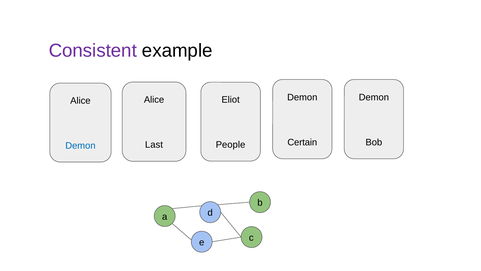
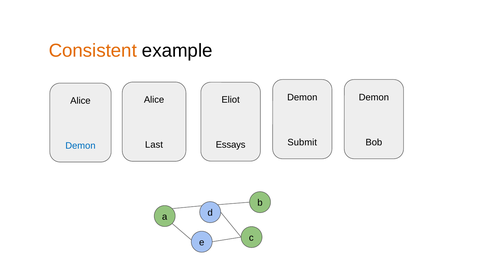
Consistent colour: purple -> orange
Certain: Certain -> Submit
People: People -> Essays
